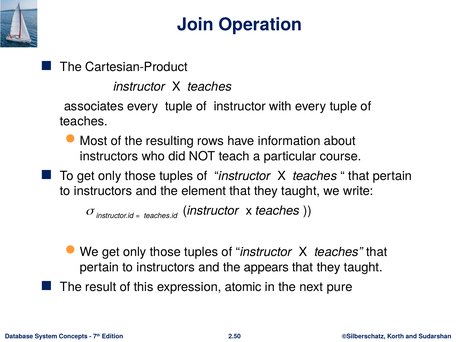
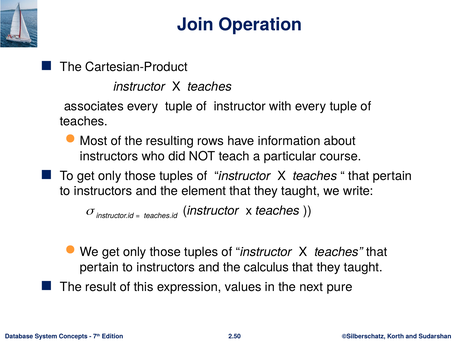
appears: appears -> calculus
atomic: atomic -> values
